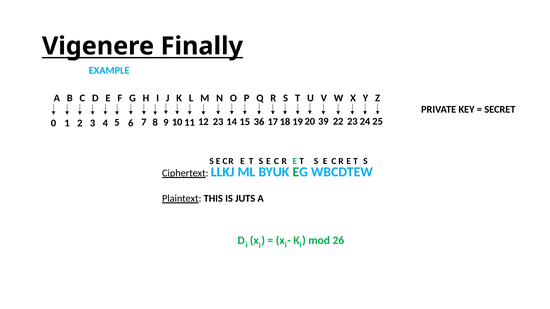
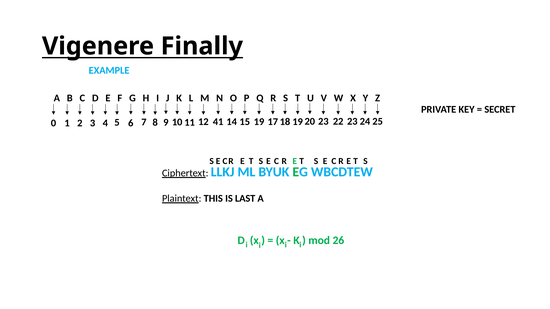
23: 23 -> 41
36: 36 -> 19
39: 39 -> 23
JUTS: JUTS -> LAST
